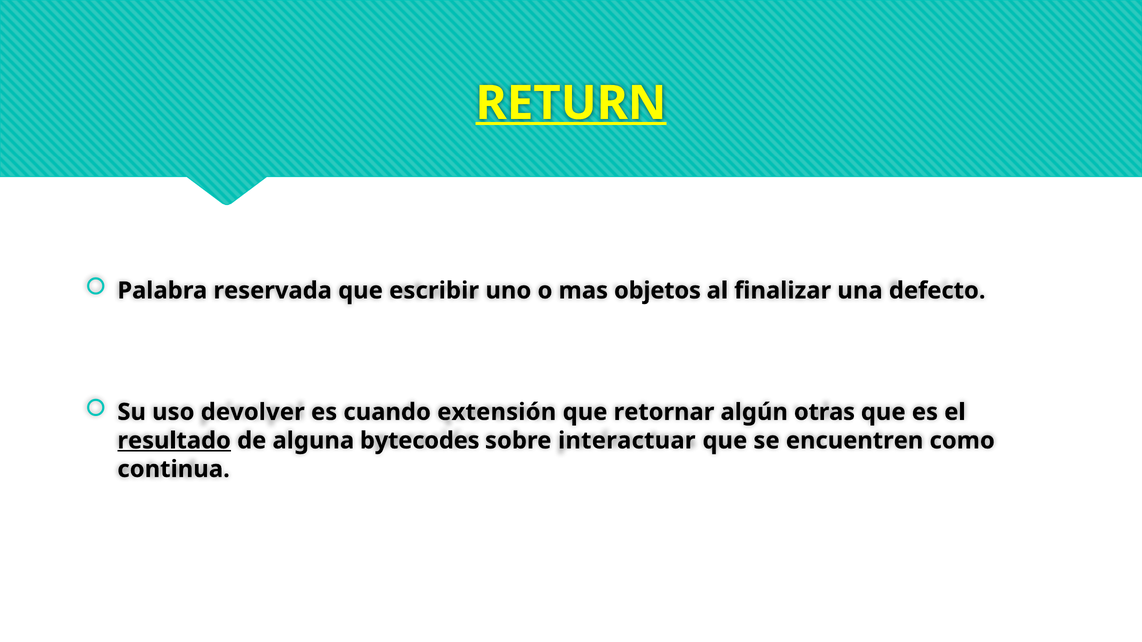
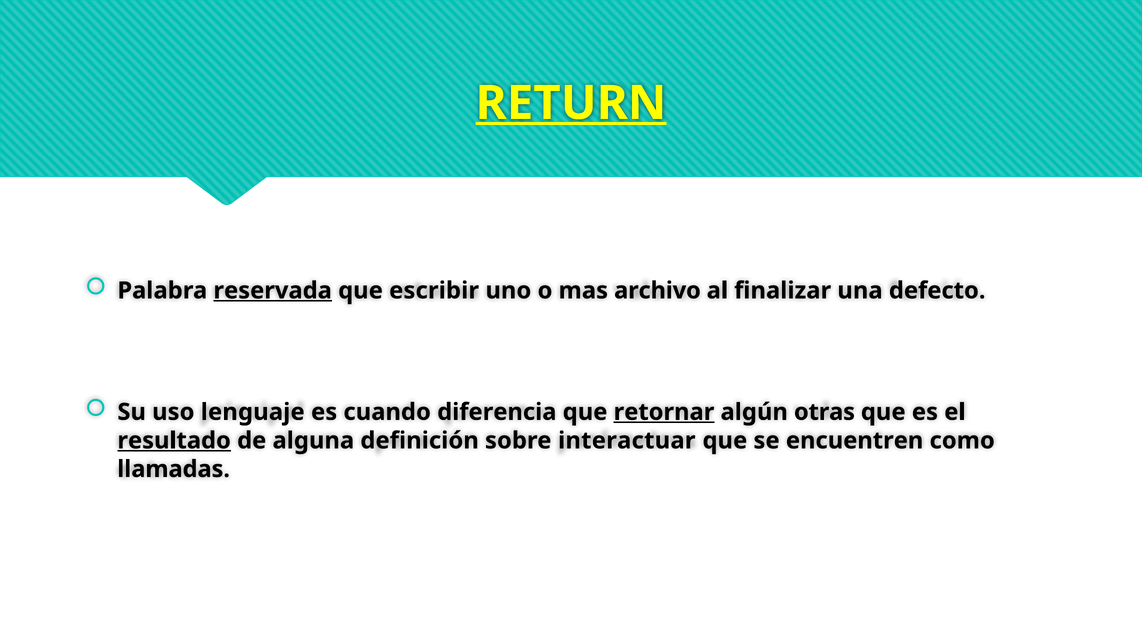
reservada underline: none -> present
objetos: objetos -> archivo
devolver: devolver -> lenguaje
extensión: extensión -> diferencia
retornar underline: none -> present
bytecodes: bytecodes -> definición
continua: continua -> llamadas
